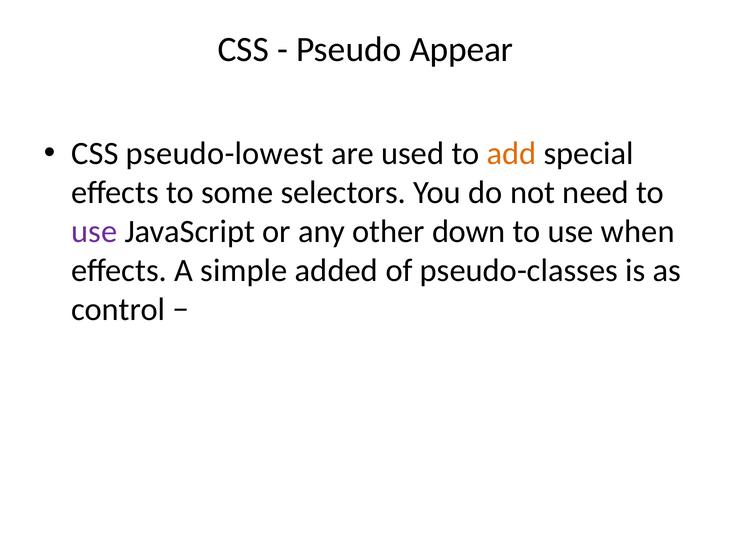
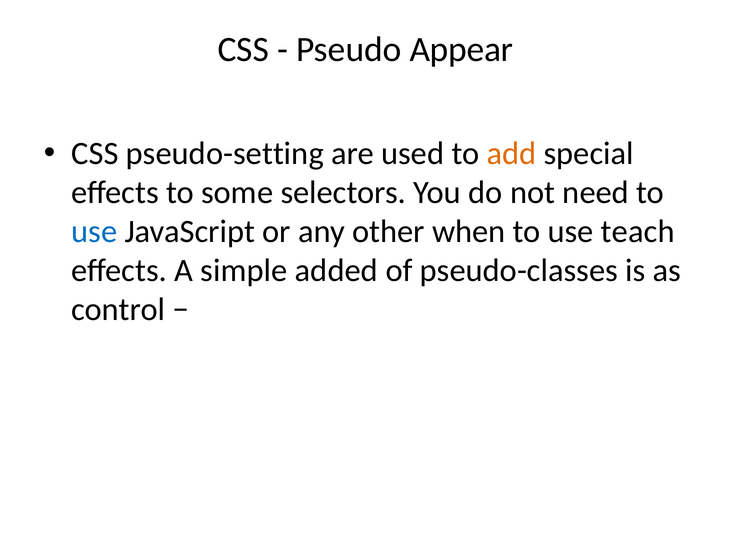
pseudo-lowest: pseudo-lowest -> pseudo-setting
use at (94, 231) colour: purple -> blue
down: down -> when
when: when -> teach
